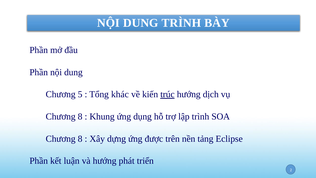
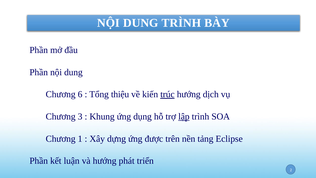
5: 5 -> 6
khác: khác -> thiệu
8 at (80, 116): 8 -> 3
lập underline: none -> present
8 at (80, 139): 8 -> 1
